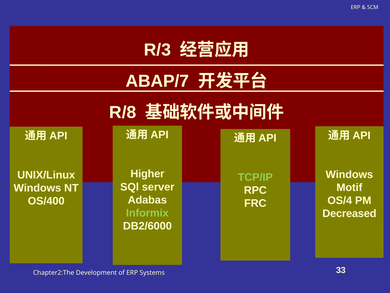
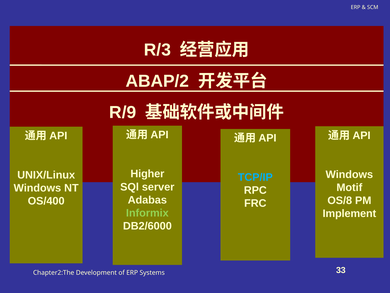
ABAP/7: ABAP/7 -> ABAP/2
R/8: R/8 -> R/9
TCP/IP colour: light green -> light blue
OS/4: OS/4 -> OS/8
Decreased: Decreased -> Implement
